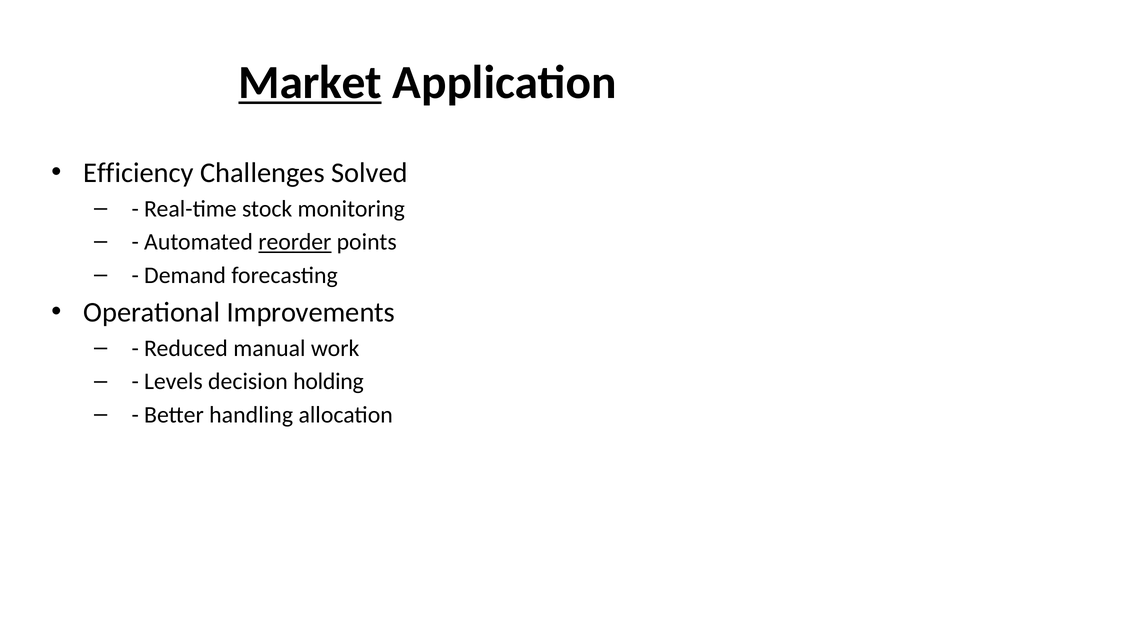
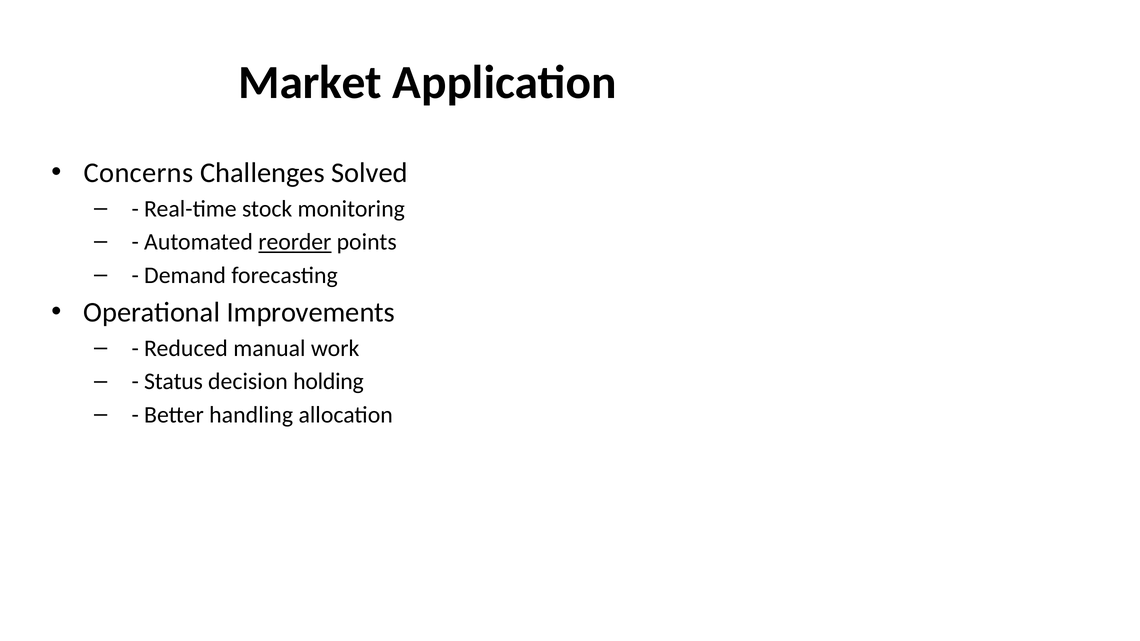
Market underline: present -> none
Efficiency: Efficiency -> Concerns
Levels: Levels -> Status
